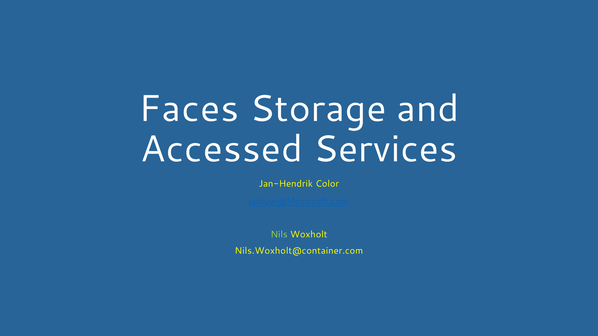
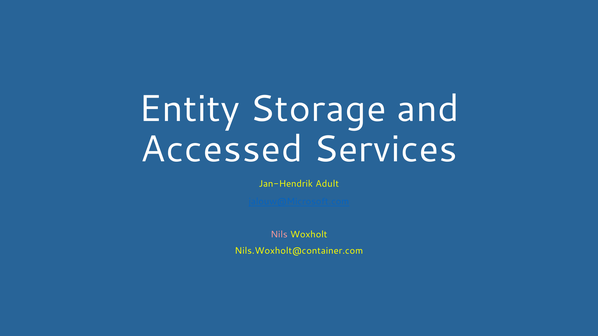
Faces: Faces -> Entity
Color: Color -> Adult
Nils colour: light green -> pink
